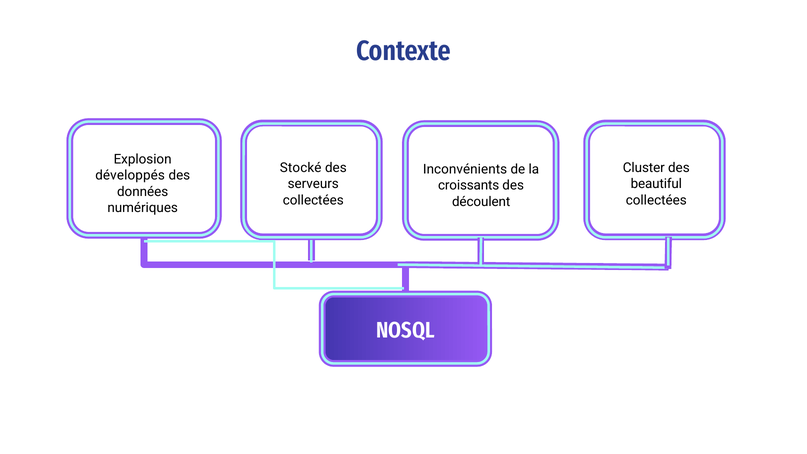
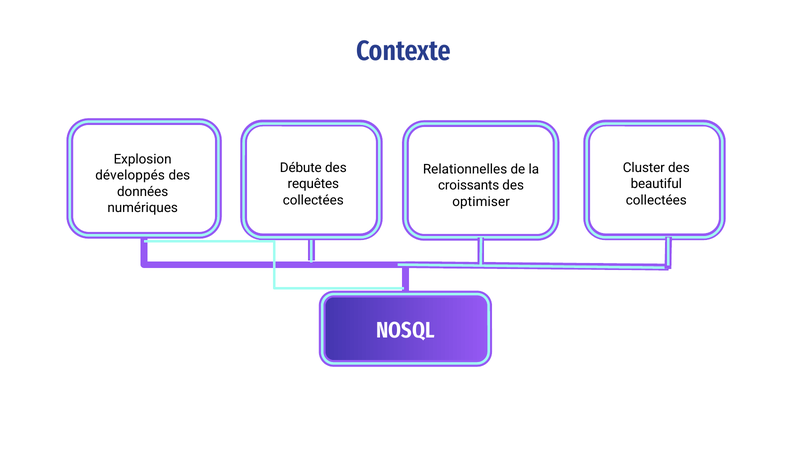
Stocké: Stocké -> Débute
Inconvénients: Inconvénients -> Relationnelles
serveurs: serveurs -> requêtes
découlent: découlent -> optimiser
